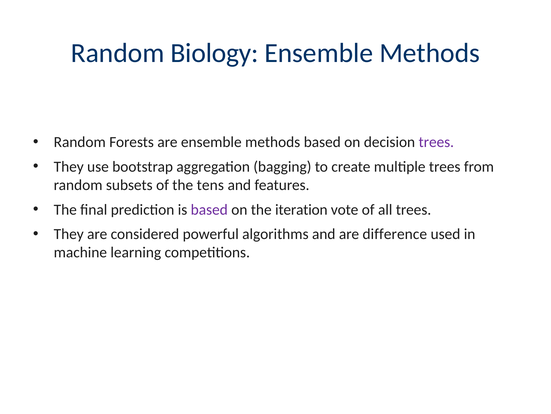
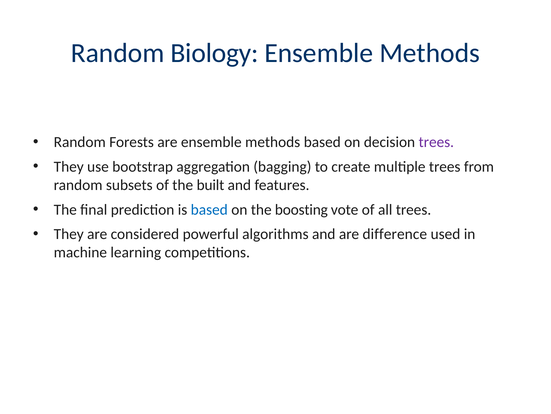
tens: tens -> built
based at (209, 209) colour: purple -> blue
iteration: iteration -> boosting
